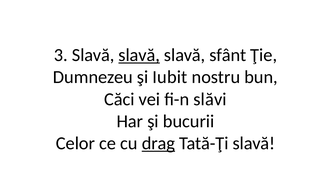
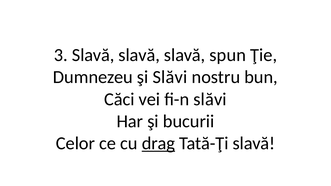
slavă at (139, 55) underline: present -> none
sfânt: sfânt -> spun
şi Iubit: Iubit -> Slăvi
